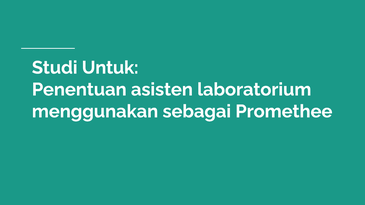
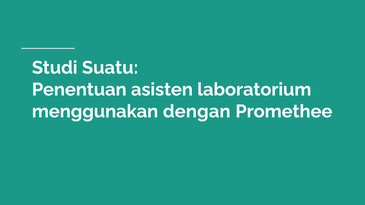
Untuk: Untuk -> Suatu
sebagai: sebagai -> dengan
